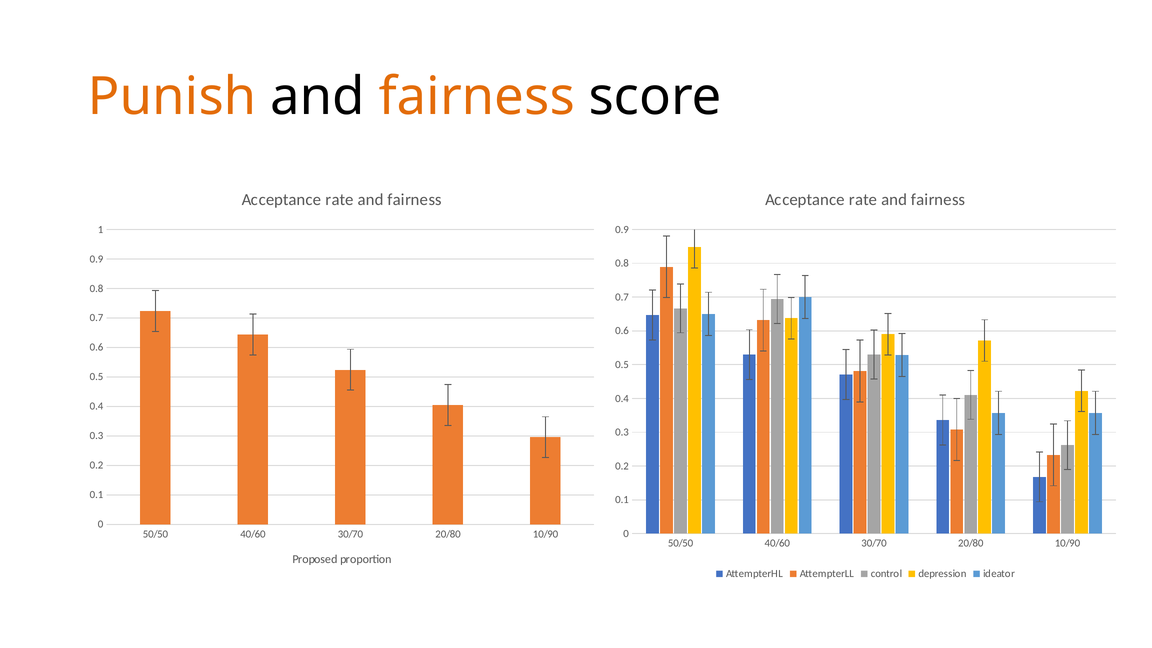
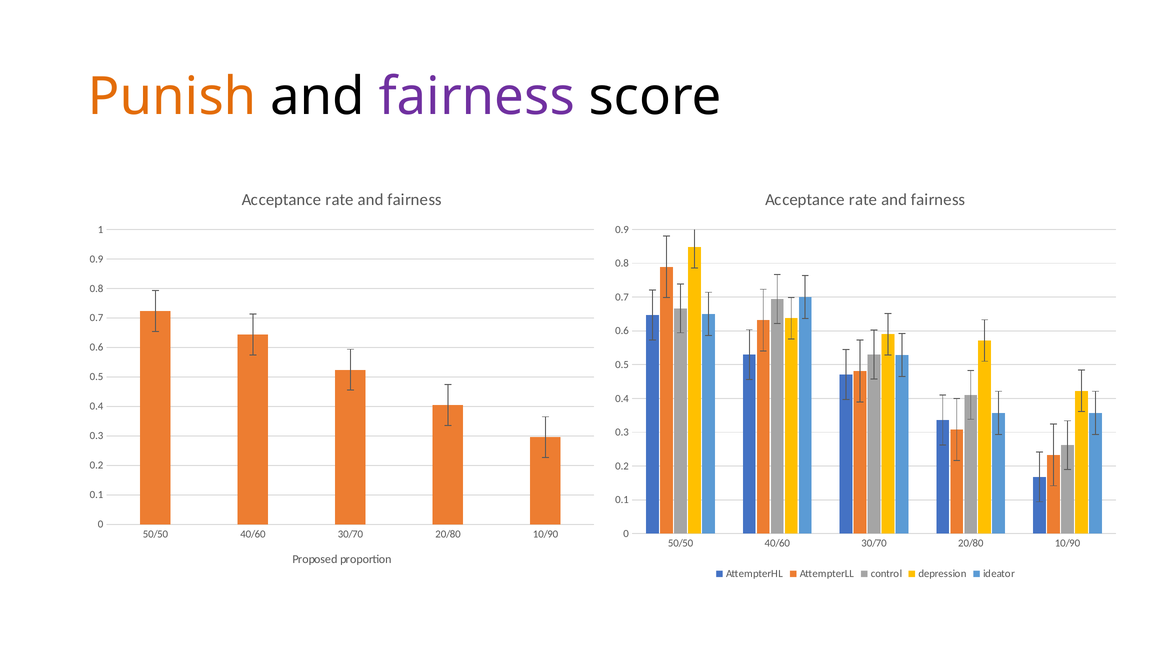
fairness at (477, 97) colour: orange -> purple
